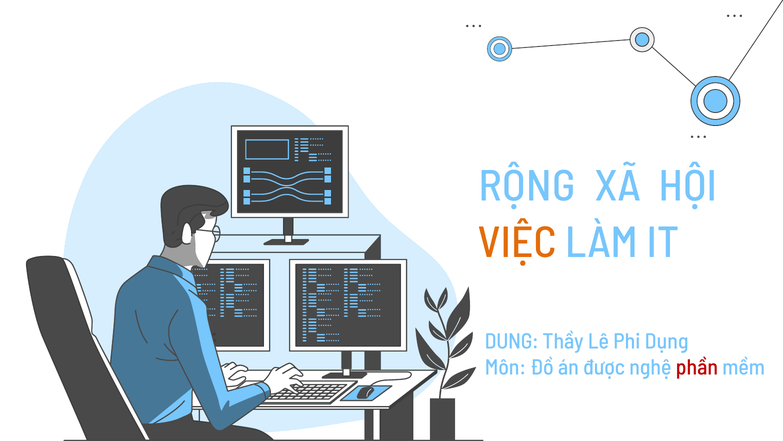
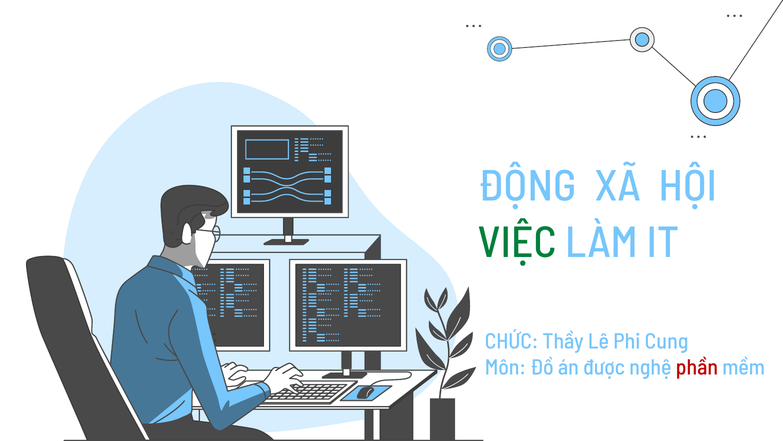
RỘNG: RỘNG -> ĐỘNG
VIỆC colour: orange -> green
DUNG: DUNG -> CHỨC
Dụng: Dụng -> Cung
